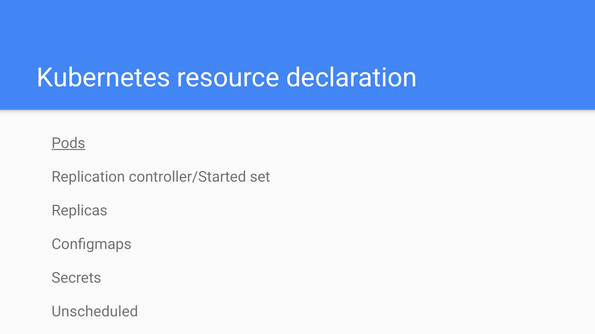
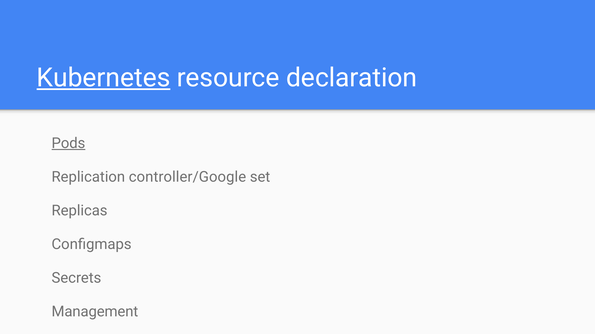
Kubernetes underline: none -> present
controller/Started: controller/Started -> controller/Google
Unscheduled: Unscheduled -> Management
